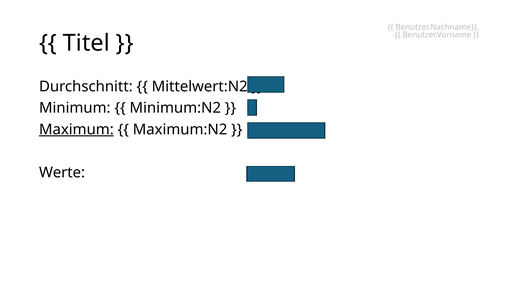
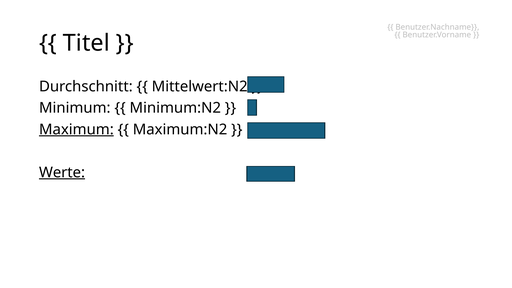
Werte underline: none -> present
